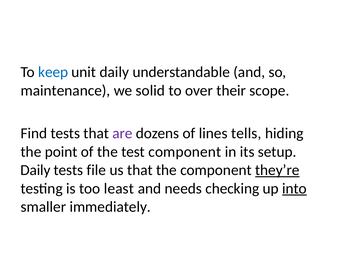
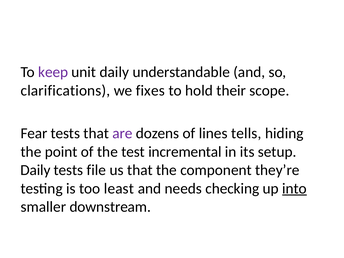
keep colour: blue -> purple
maintenance: maintenance -> clarifications
solid: solid -> fixes
over: over -> hold
Find: Find -> Fear
test component: component -> incremental
they’re underline: present -> none
immediately: immediately -> downstream
